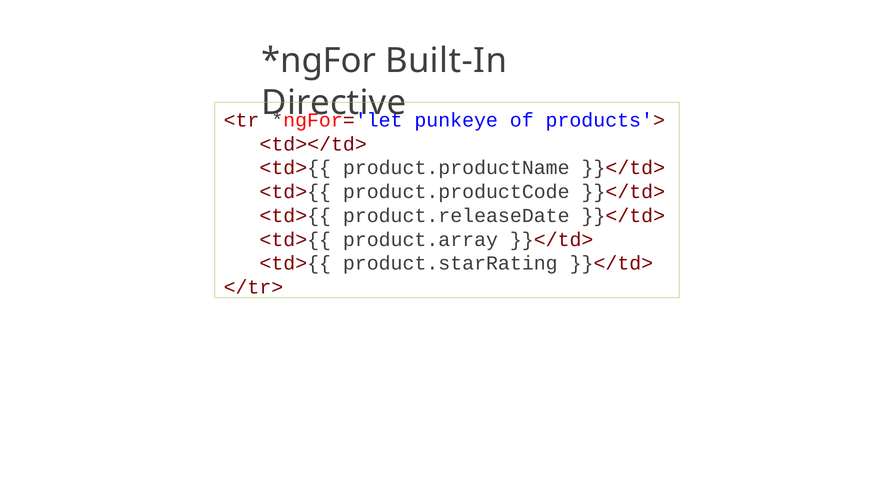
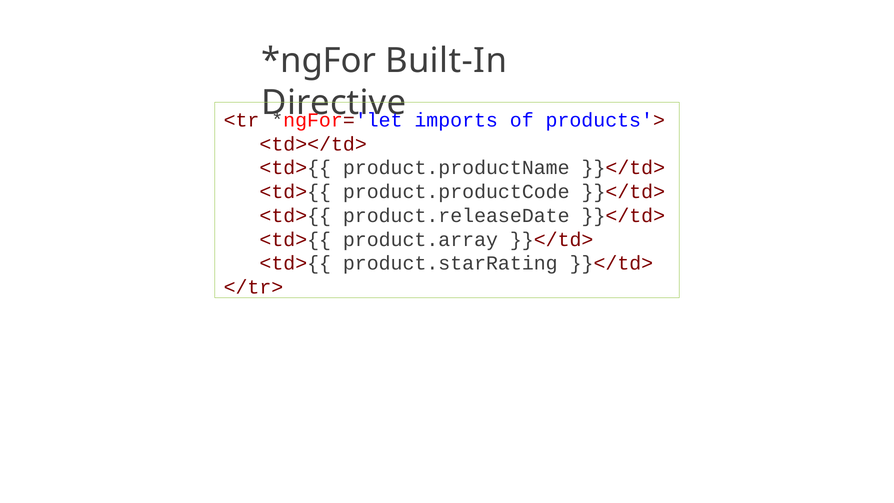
punkeye: punkeye -> imports
